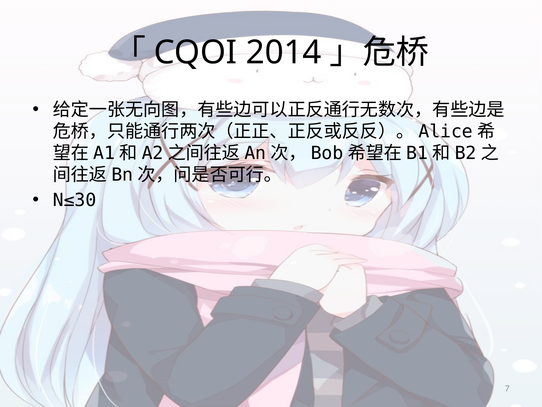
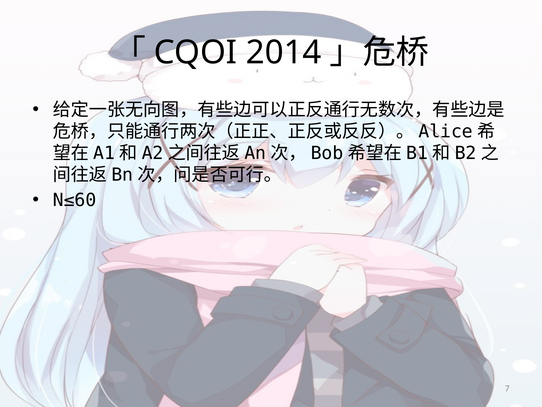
N≤30: N≤30 -> N≤60
